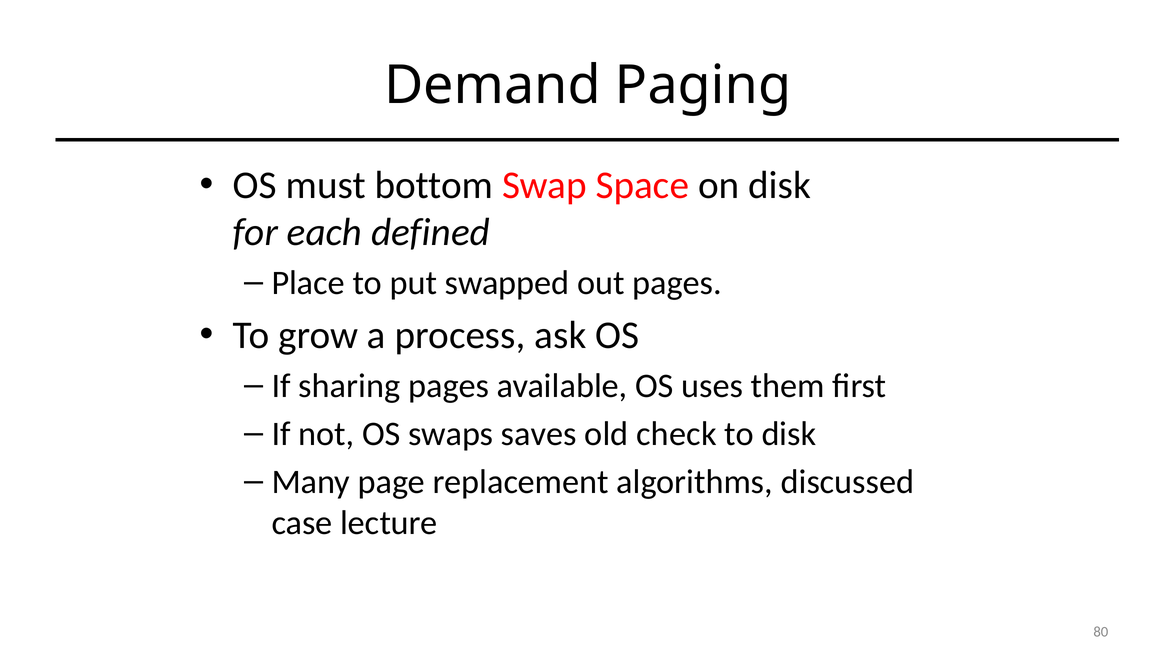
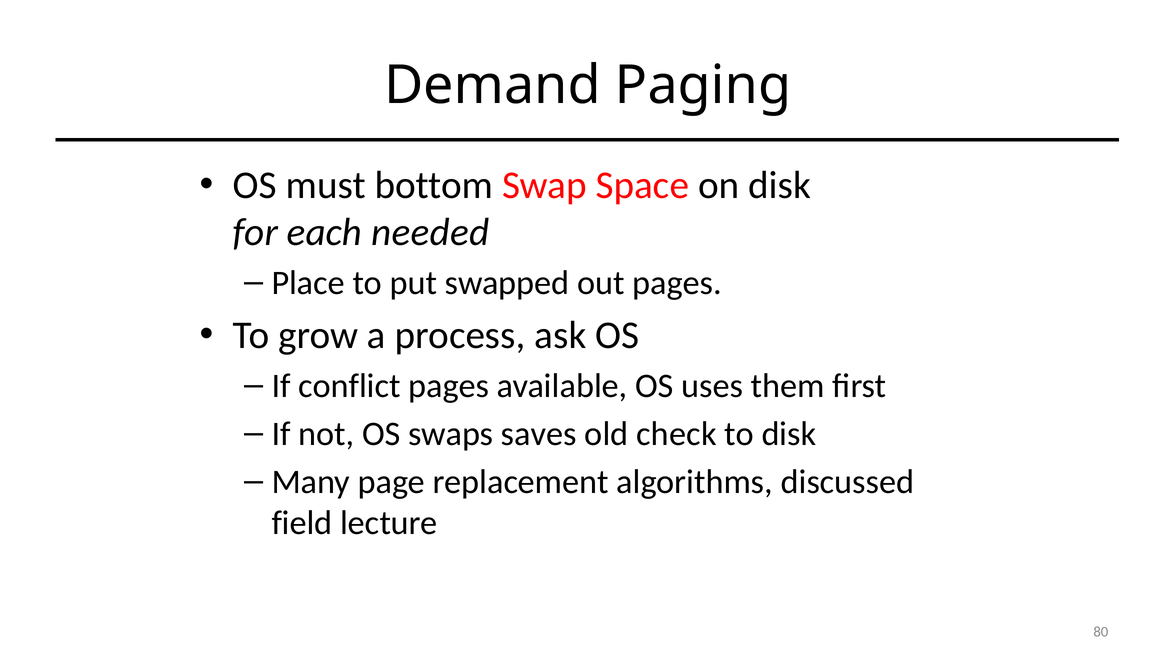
defined: defined -> needed
sharing: sharing -> conflict
case: case -> field
